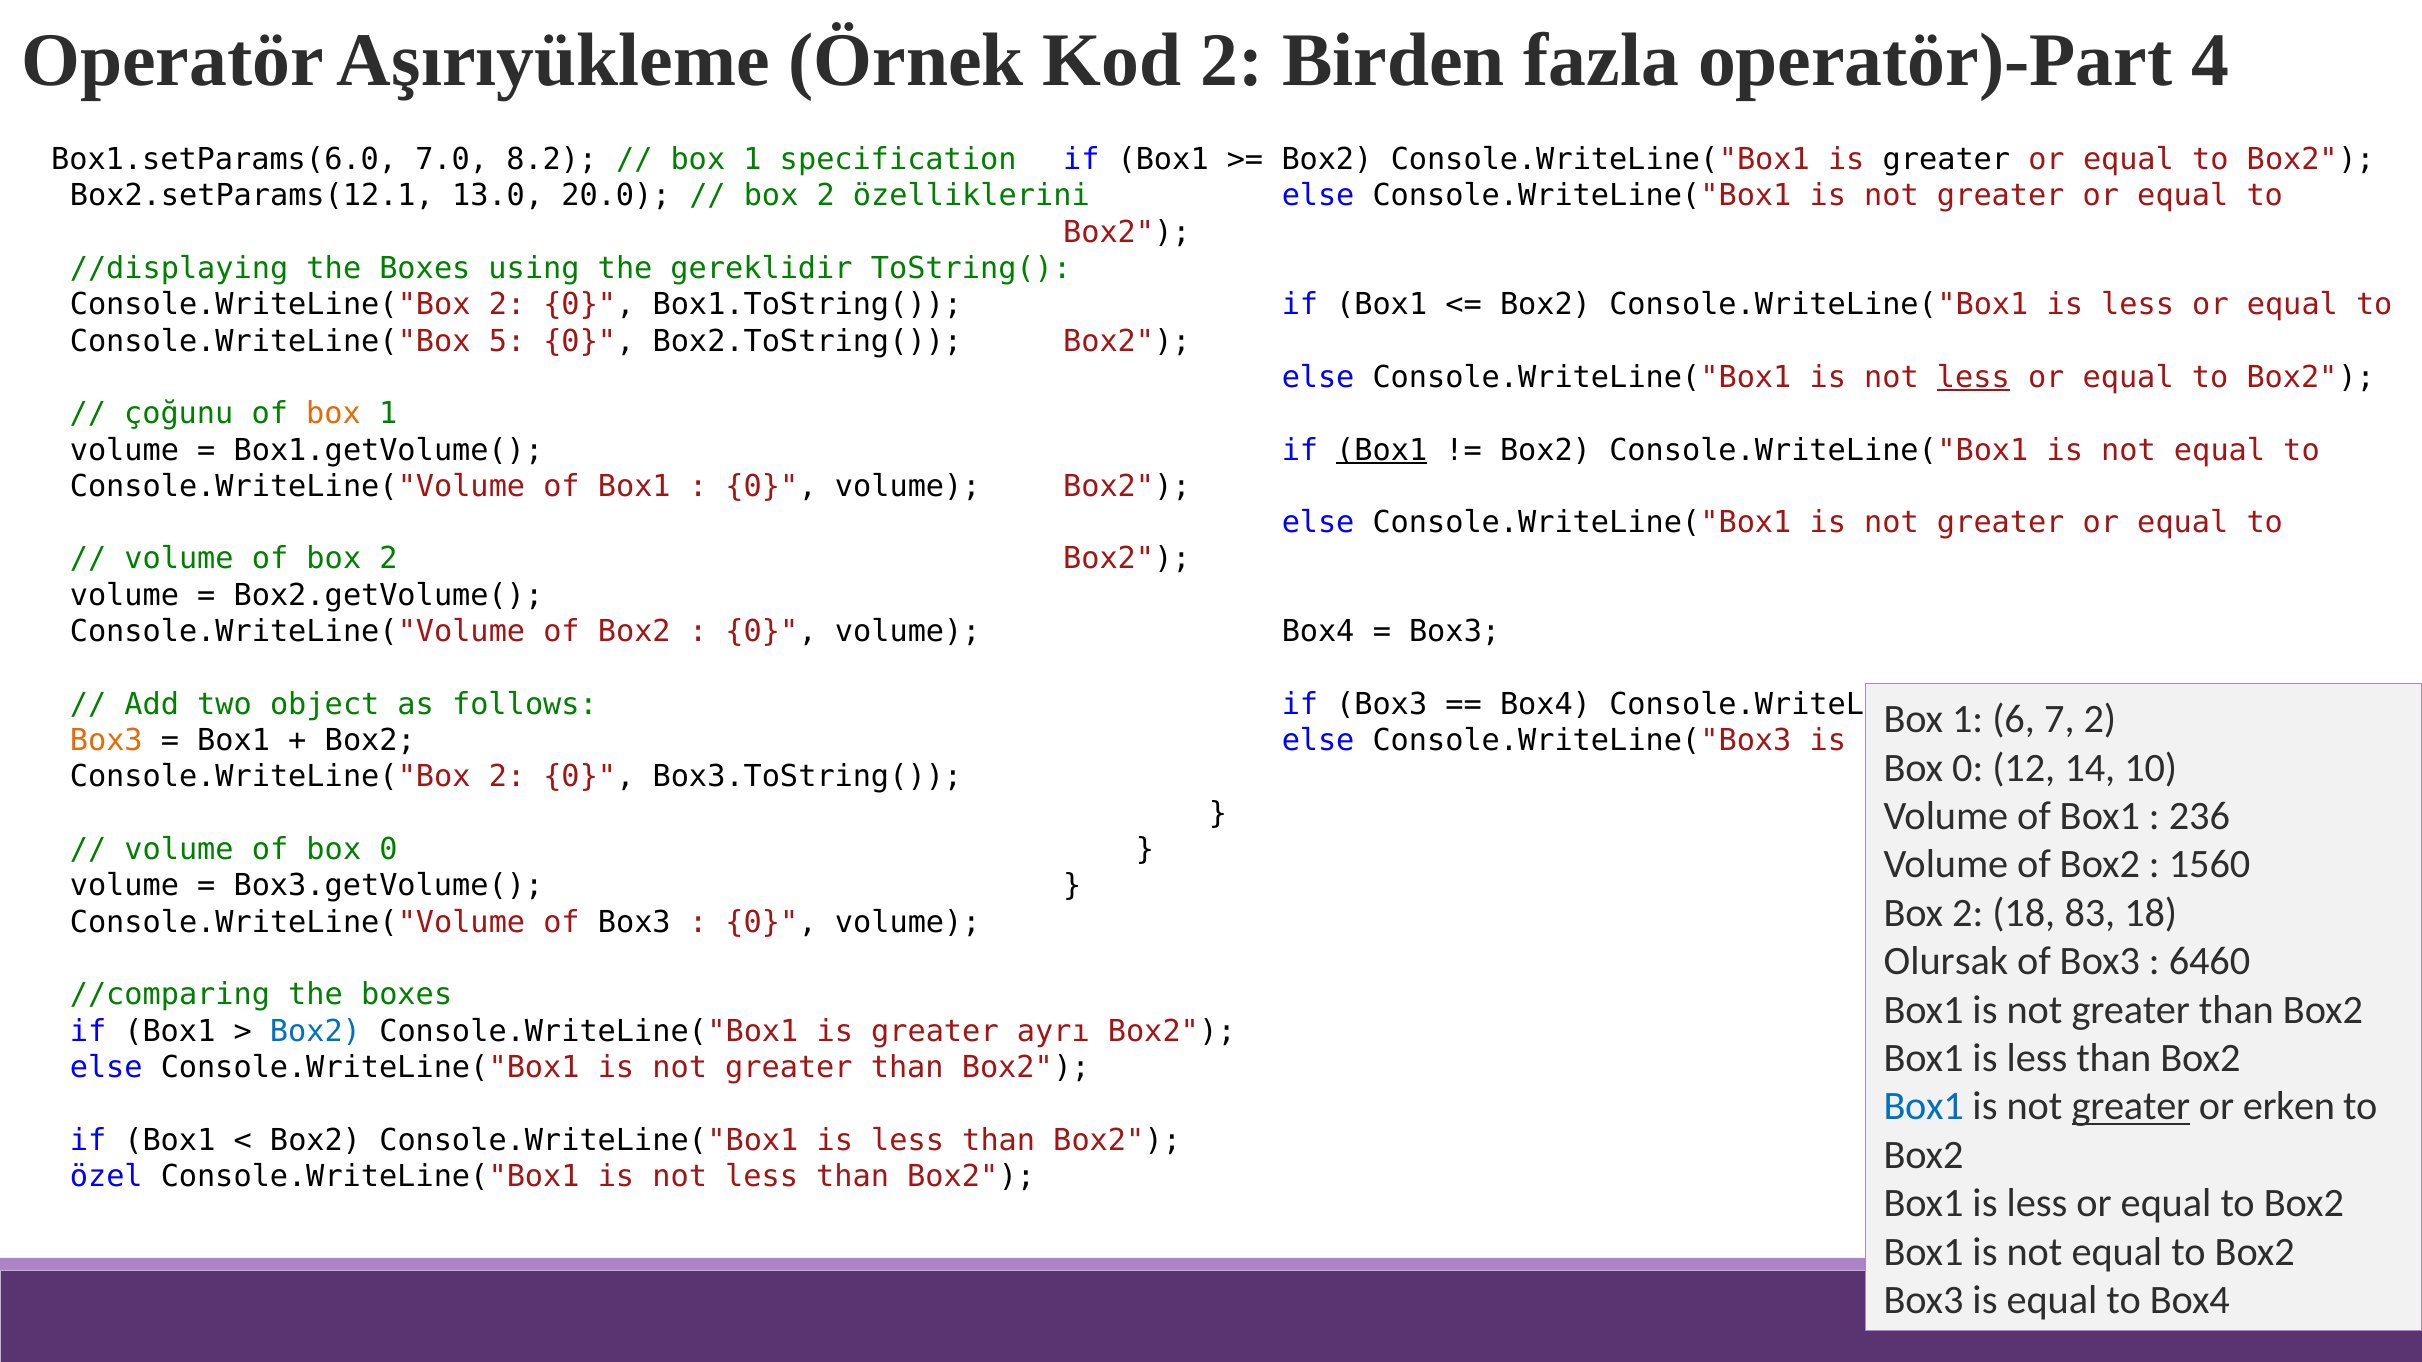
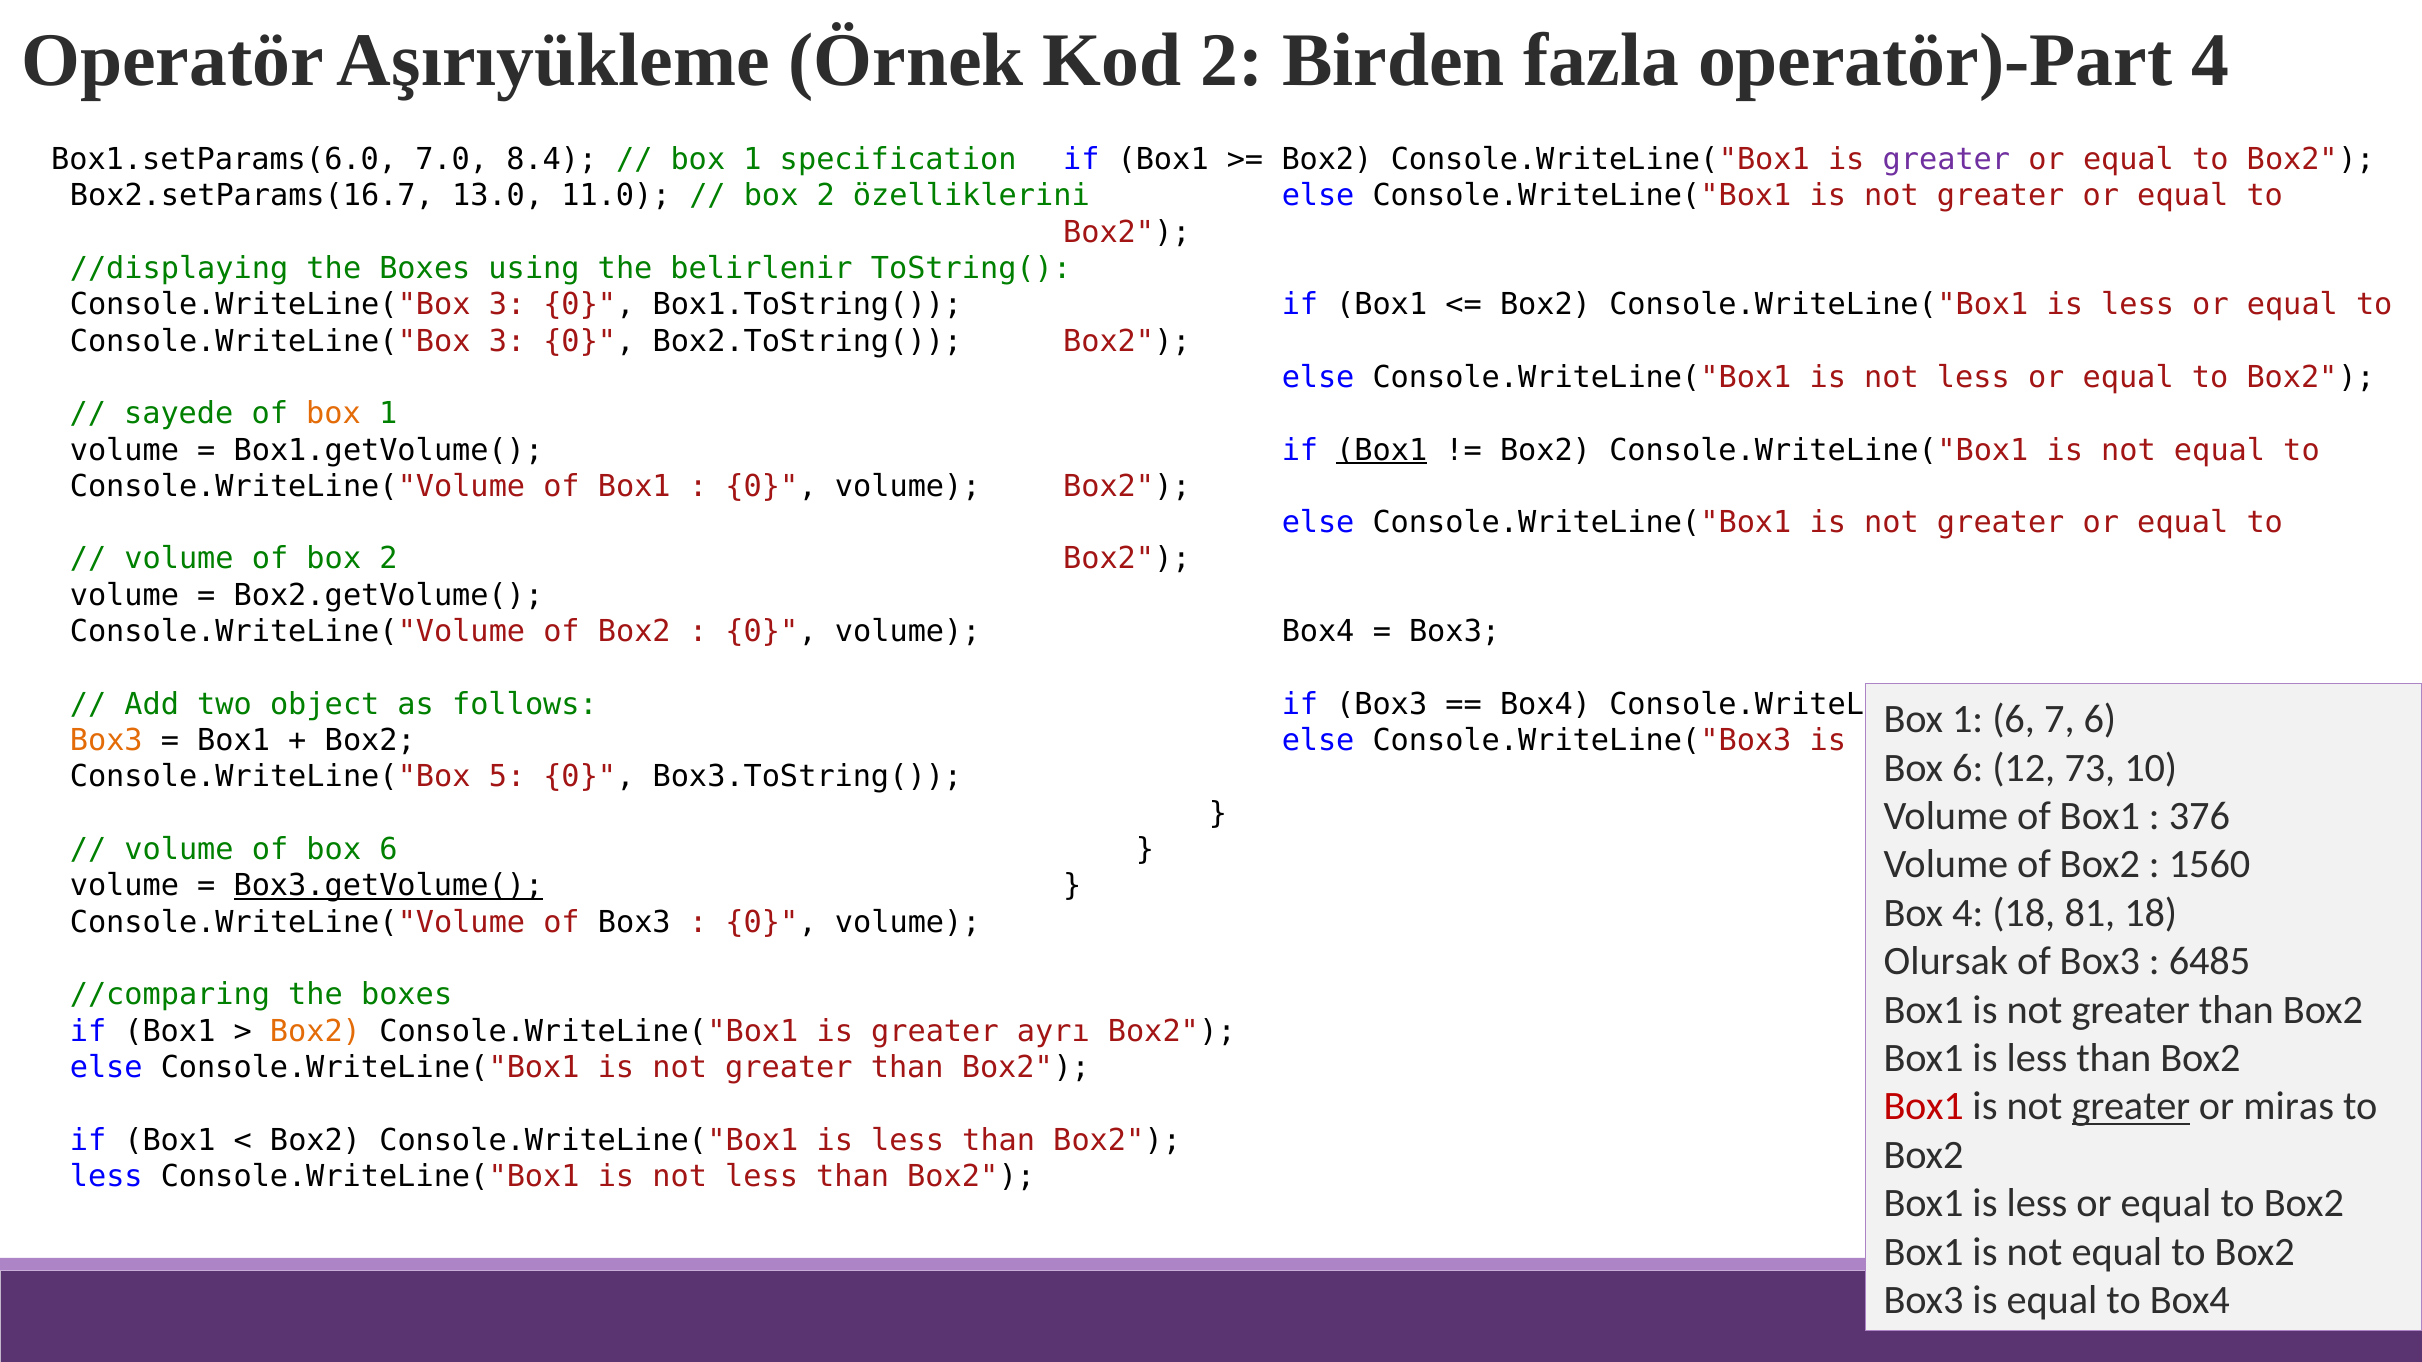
8.2: 8.2 -> 8.4
greater at (1946, 160) colour: black -> purple
Box2.setParams(12.1: Box2.setParams(12.1 -> Box2.setParams(16.7
20.0: 20.0 -> 11.0
gereklidir: gereklidir -> belirlenir
2 at (507, 305): 2 -> 3
5 at (507, 341): 5 -> 3
less at (1973, 377) underline: present -> none
çoğunu: çoğunu -> sayede
2 at (2100, 720): 2 -> 6
0 at (1968, 768): 0 -> 6
14: 14 -> 73
2 at (507, 777): 2 -> 5
236: 236 -> 376
of box 0: 0 -> 6
Box3.getVolume( underline: none -> present
2 at (1968, 913): 2 -> 4
83: 83 -> 81
6460: 6460 -> 6485
Box2 at (315, 1031) colour: blue -> orange
Box1 at (1924, 1107) colour: blue -> red
erken: erken -> miras
özel at (106, 1177): özel -> less
